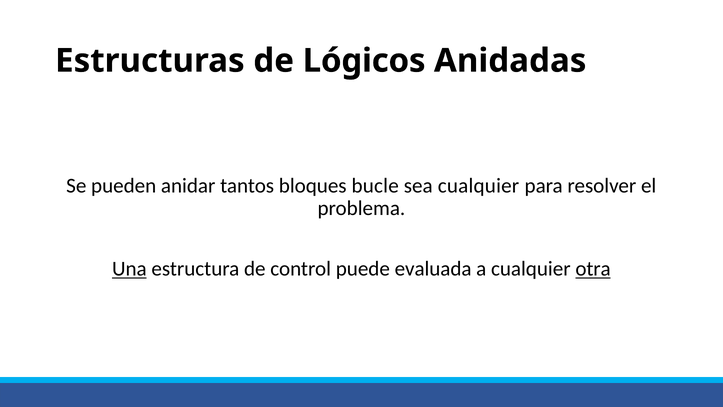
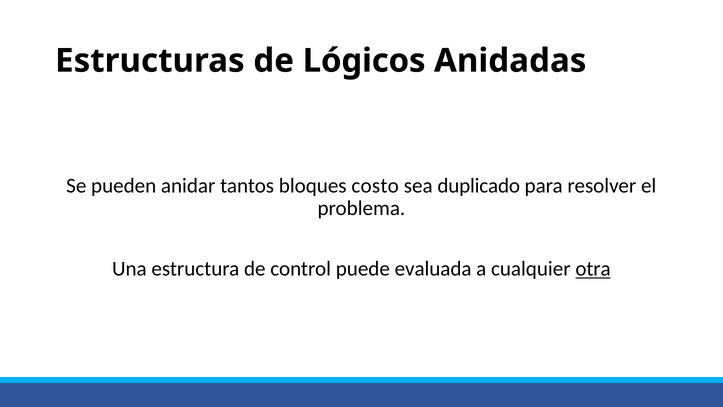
bucle: bucle -> costo
sea cualquier: cualquier -> duplicado
Una underline: present -> none
